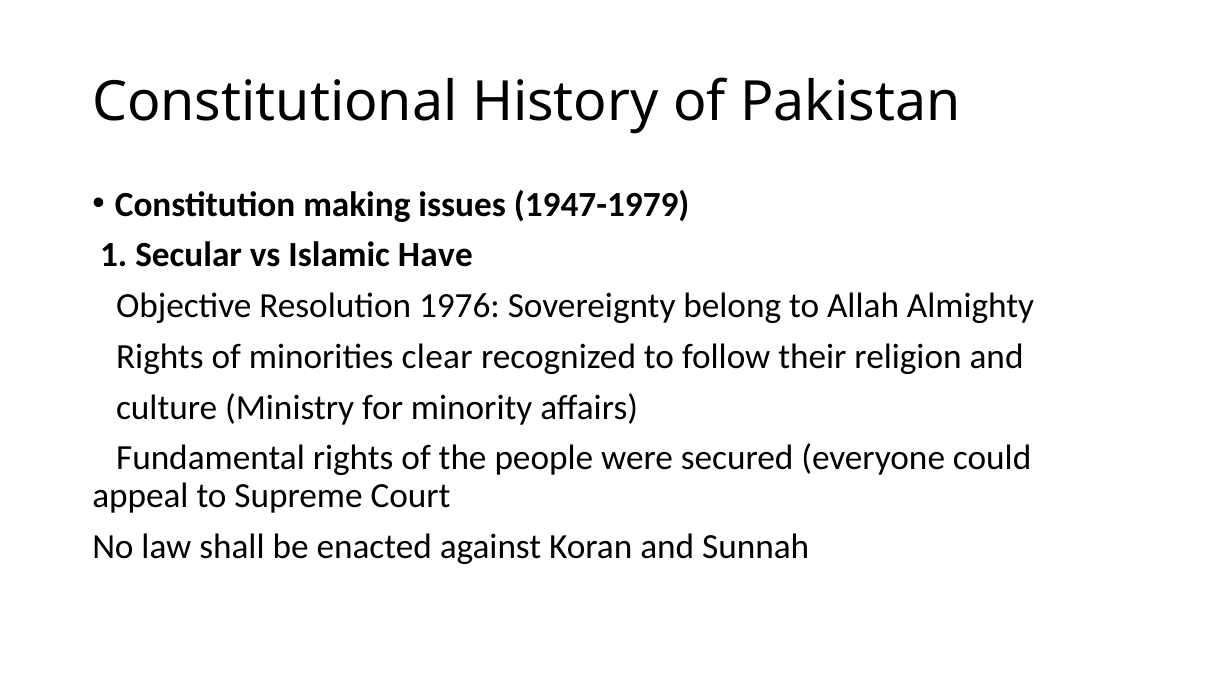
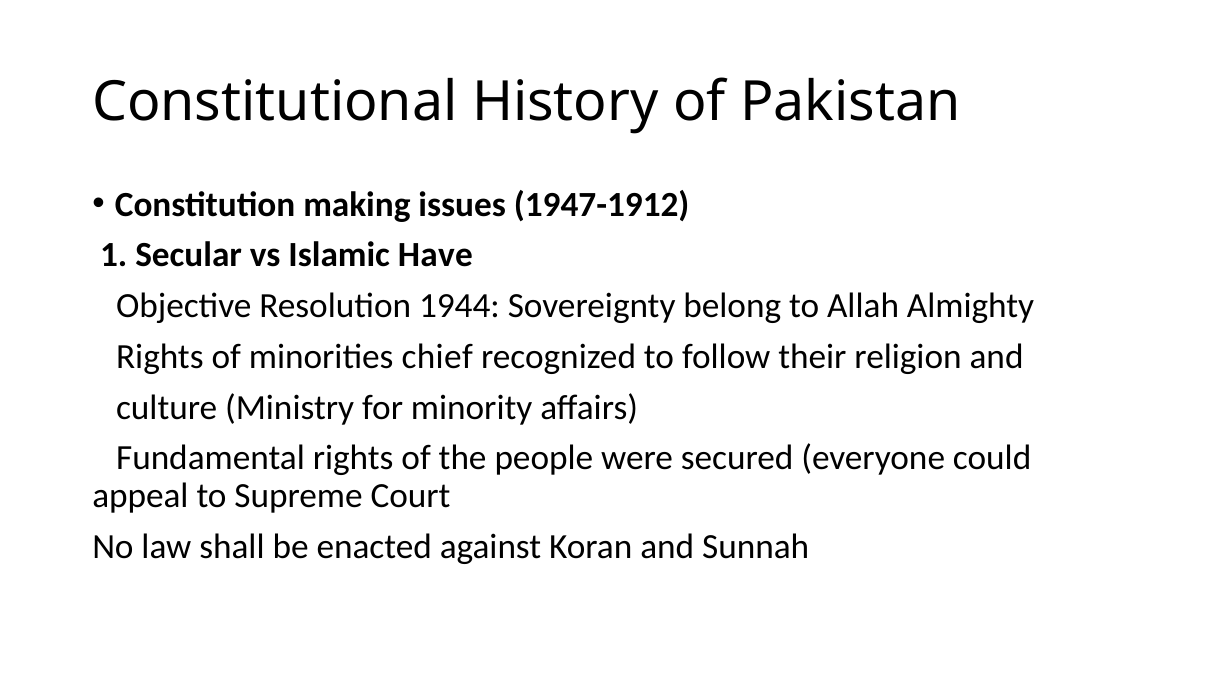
1947-1979: 1947-1979 -> 1947-1912
1976: 1976 -> 1944
clear: clear -> chief
